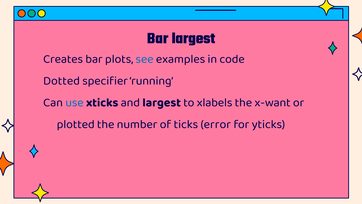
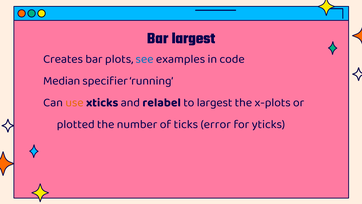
Dotted: Dotted -> Median
use colour: blue -> orange
and largest: largest -> relabel
to xlabels: xlabels -> largest
x-want: x-want -> x-plots
